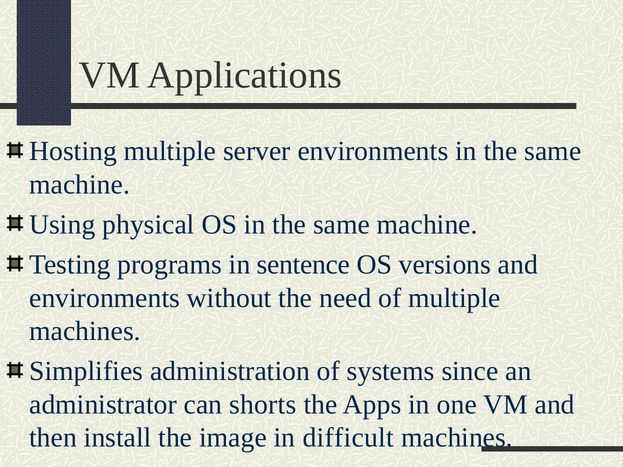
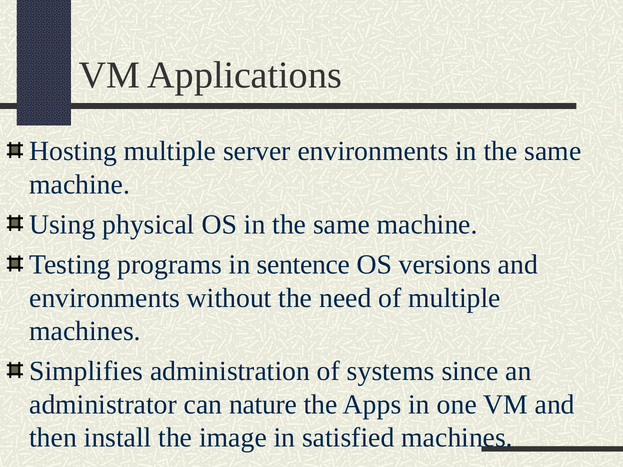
shorts: shorts -> nature
difficult: difficult -> satisfied
